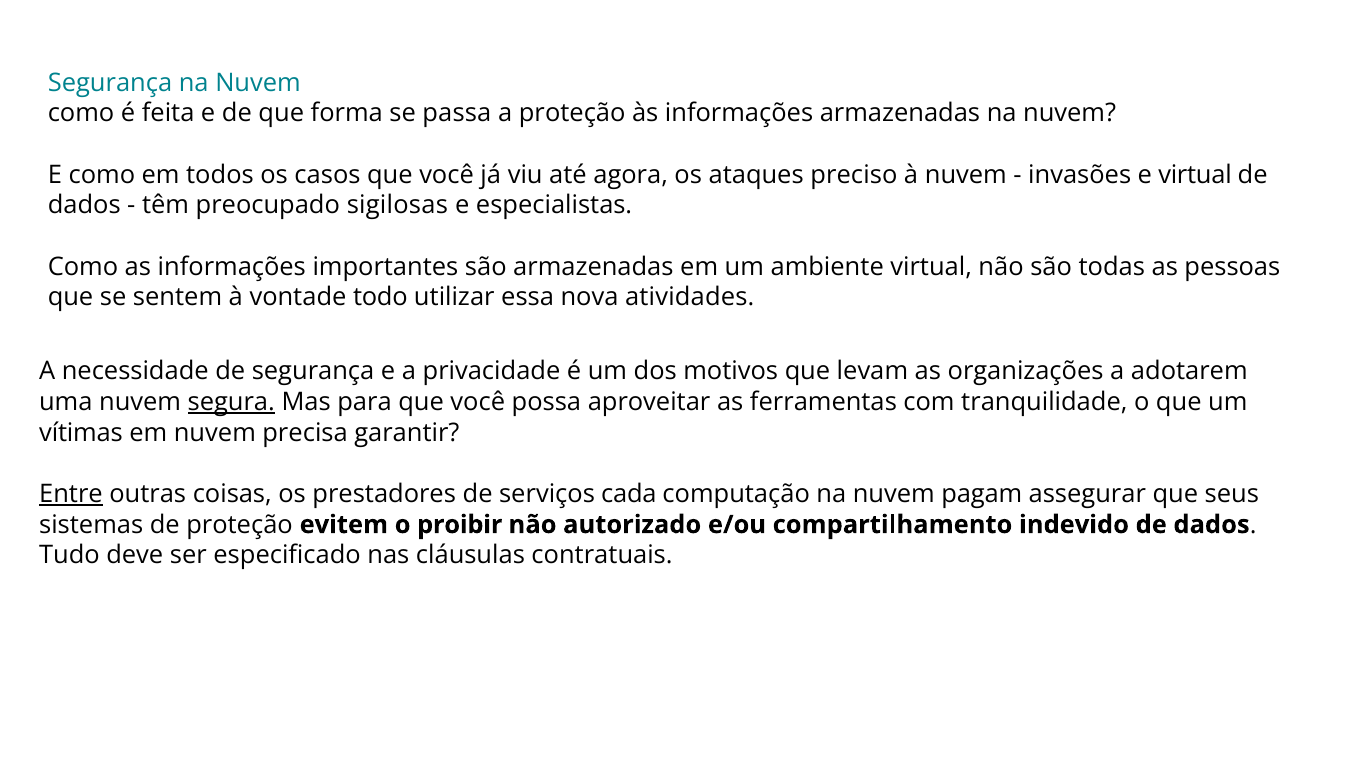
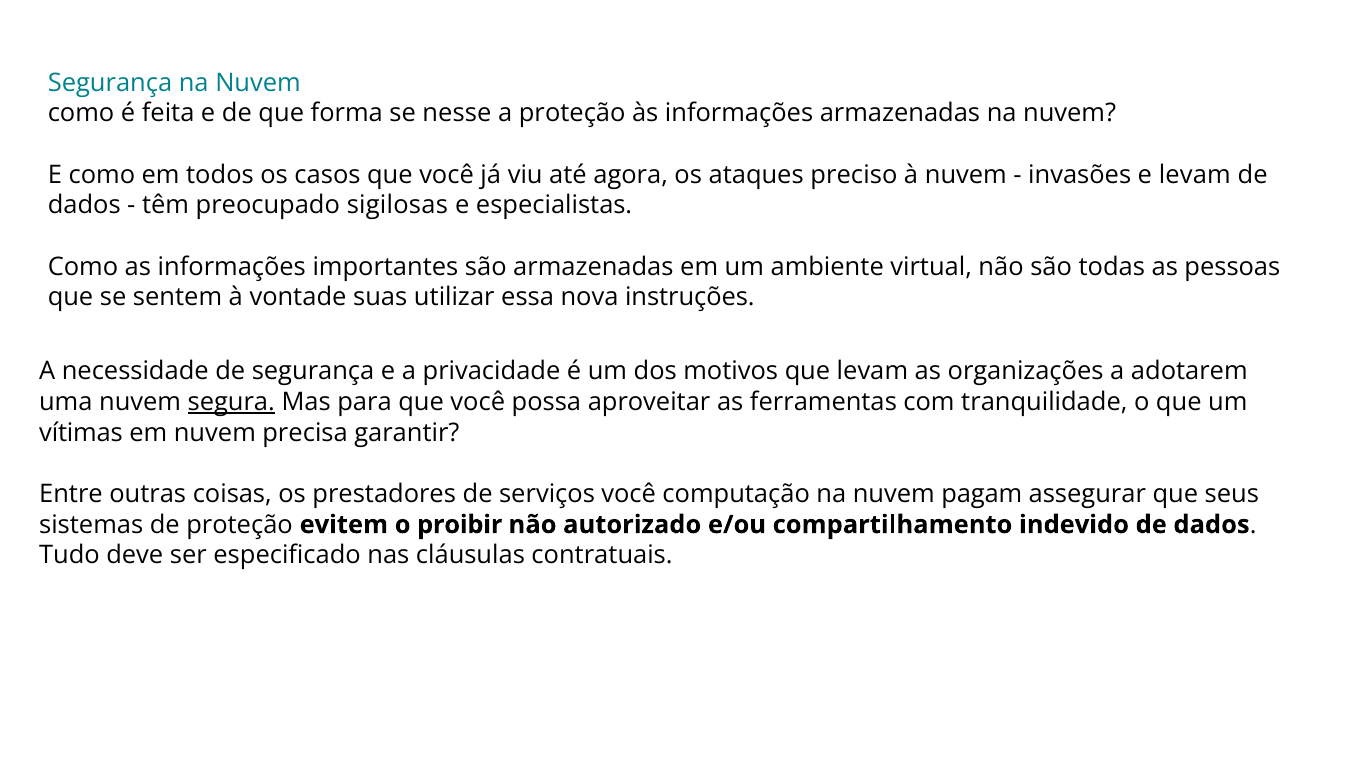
passa: passa -> nesse
e virtual: virtual -> levam
todo: todo -> suas
atividades: atividades -> instruções
Entre underline: present -> none
serviços cada: cada -> você
